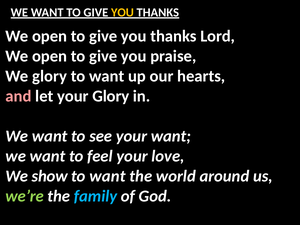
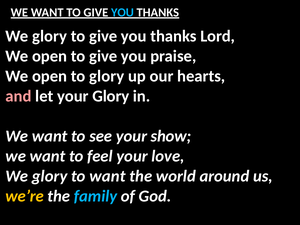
YOU at (122, 12) colour: yellow -> light blue
open at (50, 36): open -> glory
glory at (50, 76): glory -> open
want at (107, 76): want -> glory
your want: want -> show
show at (50, 176): show -> glory
we’re colour: light green -> yellow
